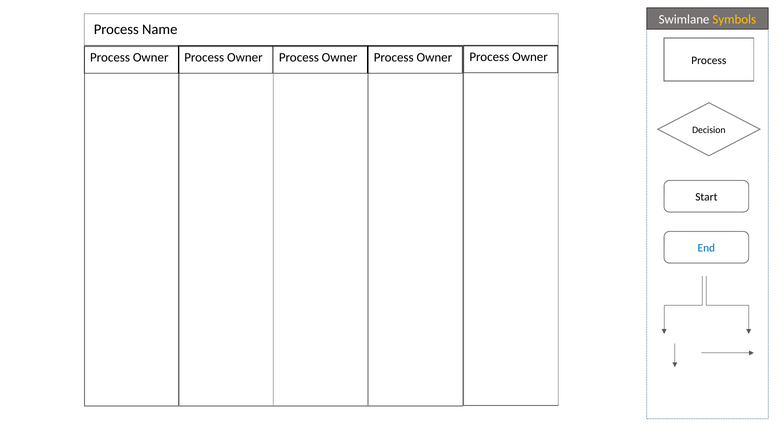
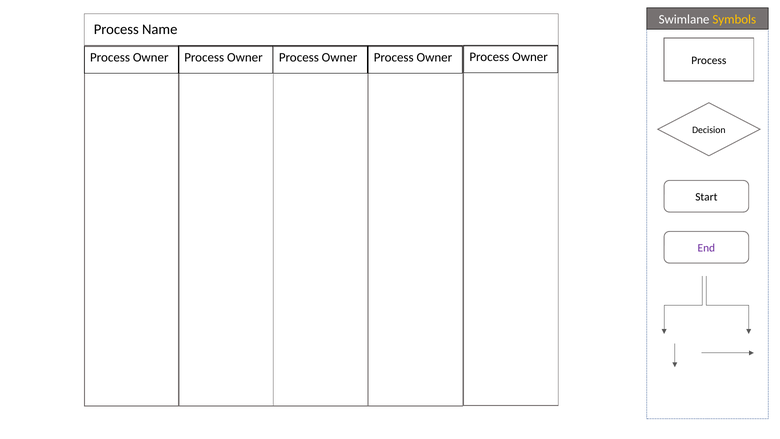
End colour: blue -> purple
